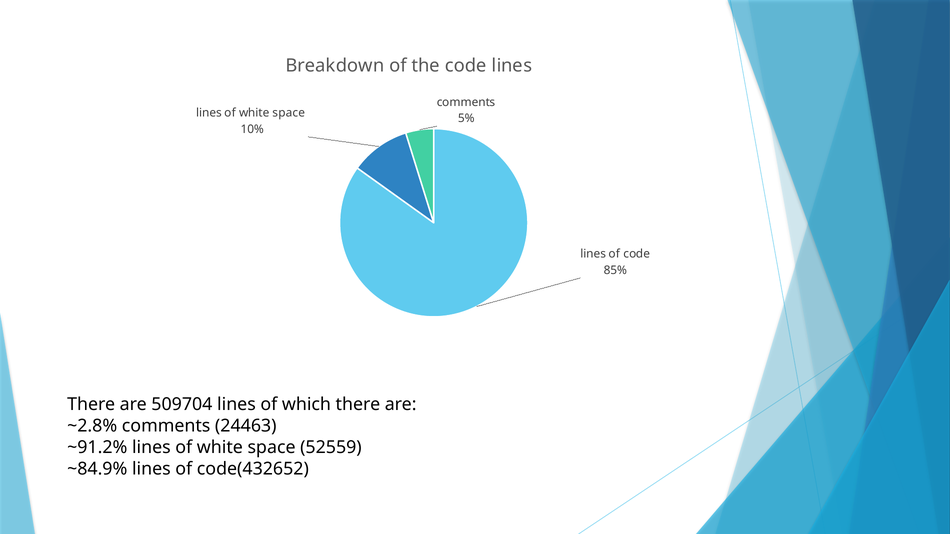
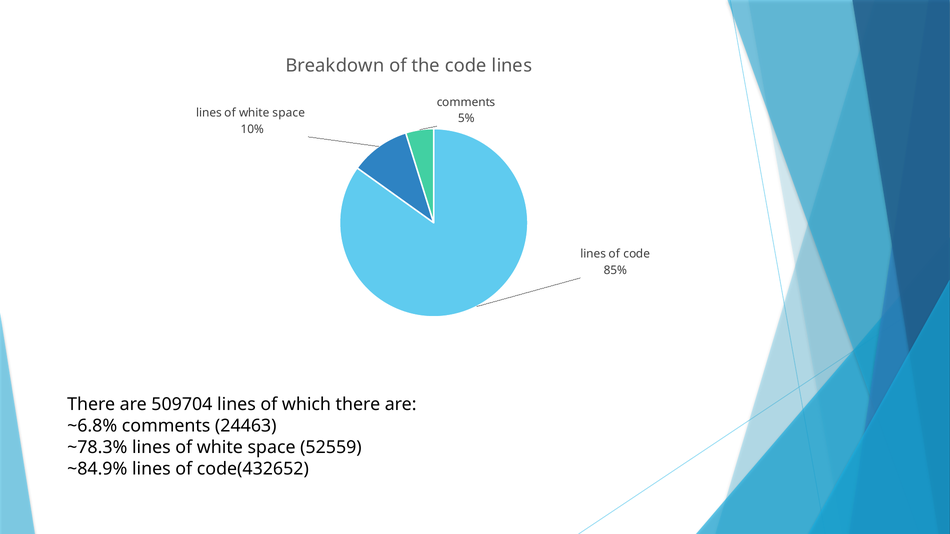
~2.8%: ~2.8% -> ~6.8%
~91.2%: ~91.2% -> ~78.3%
